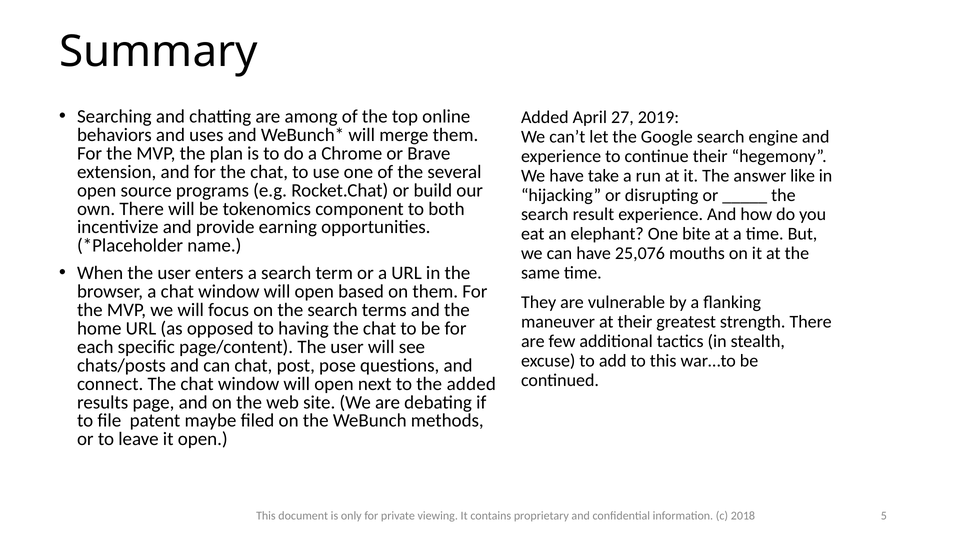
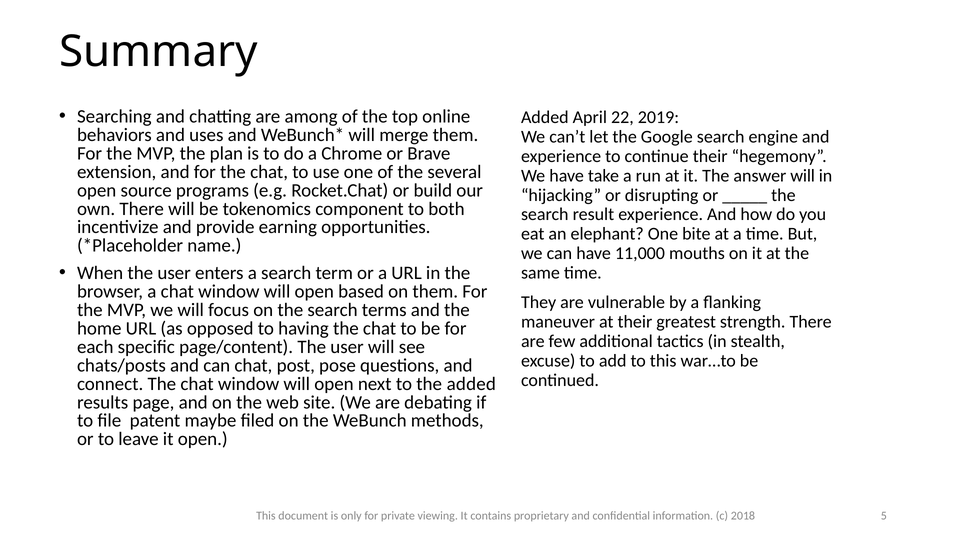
27: 27 -> 22
answer like: like -> will
25,076: 25,076 -> 11,000
